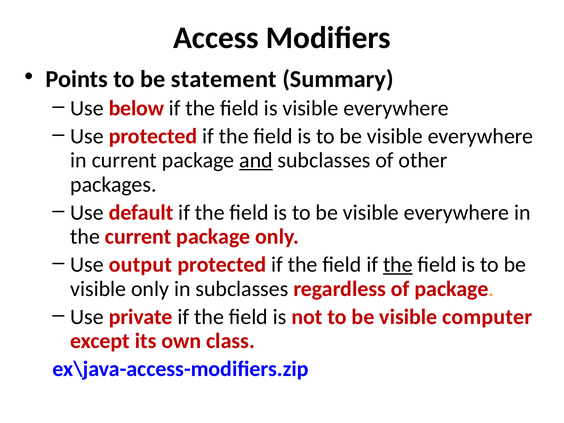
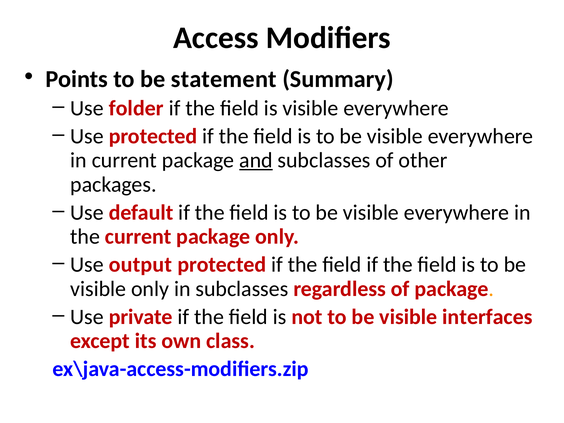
below: below -> folder
the at (398, 265) underline: present -> none
computer: computer -> interfaces
